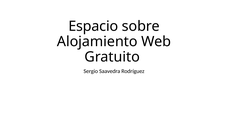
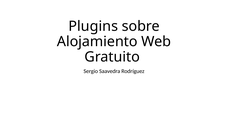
Espacio: Espacio -> Plugins
